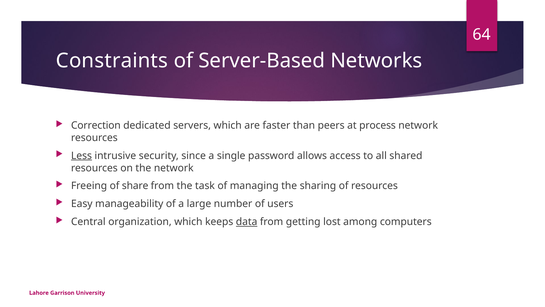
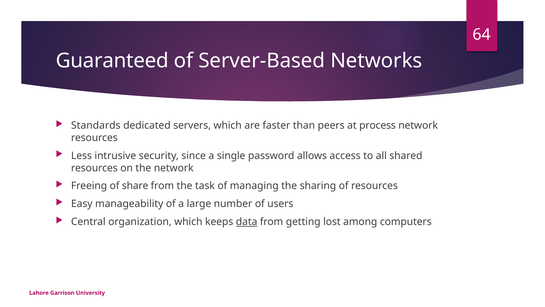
Constraints: Constraints -> Guaranteed
Correction: Correction -> Standards
Less underline: present -> none
